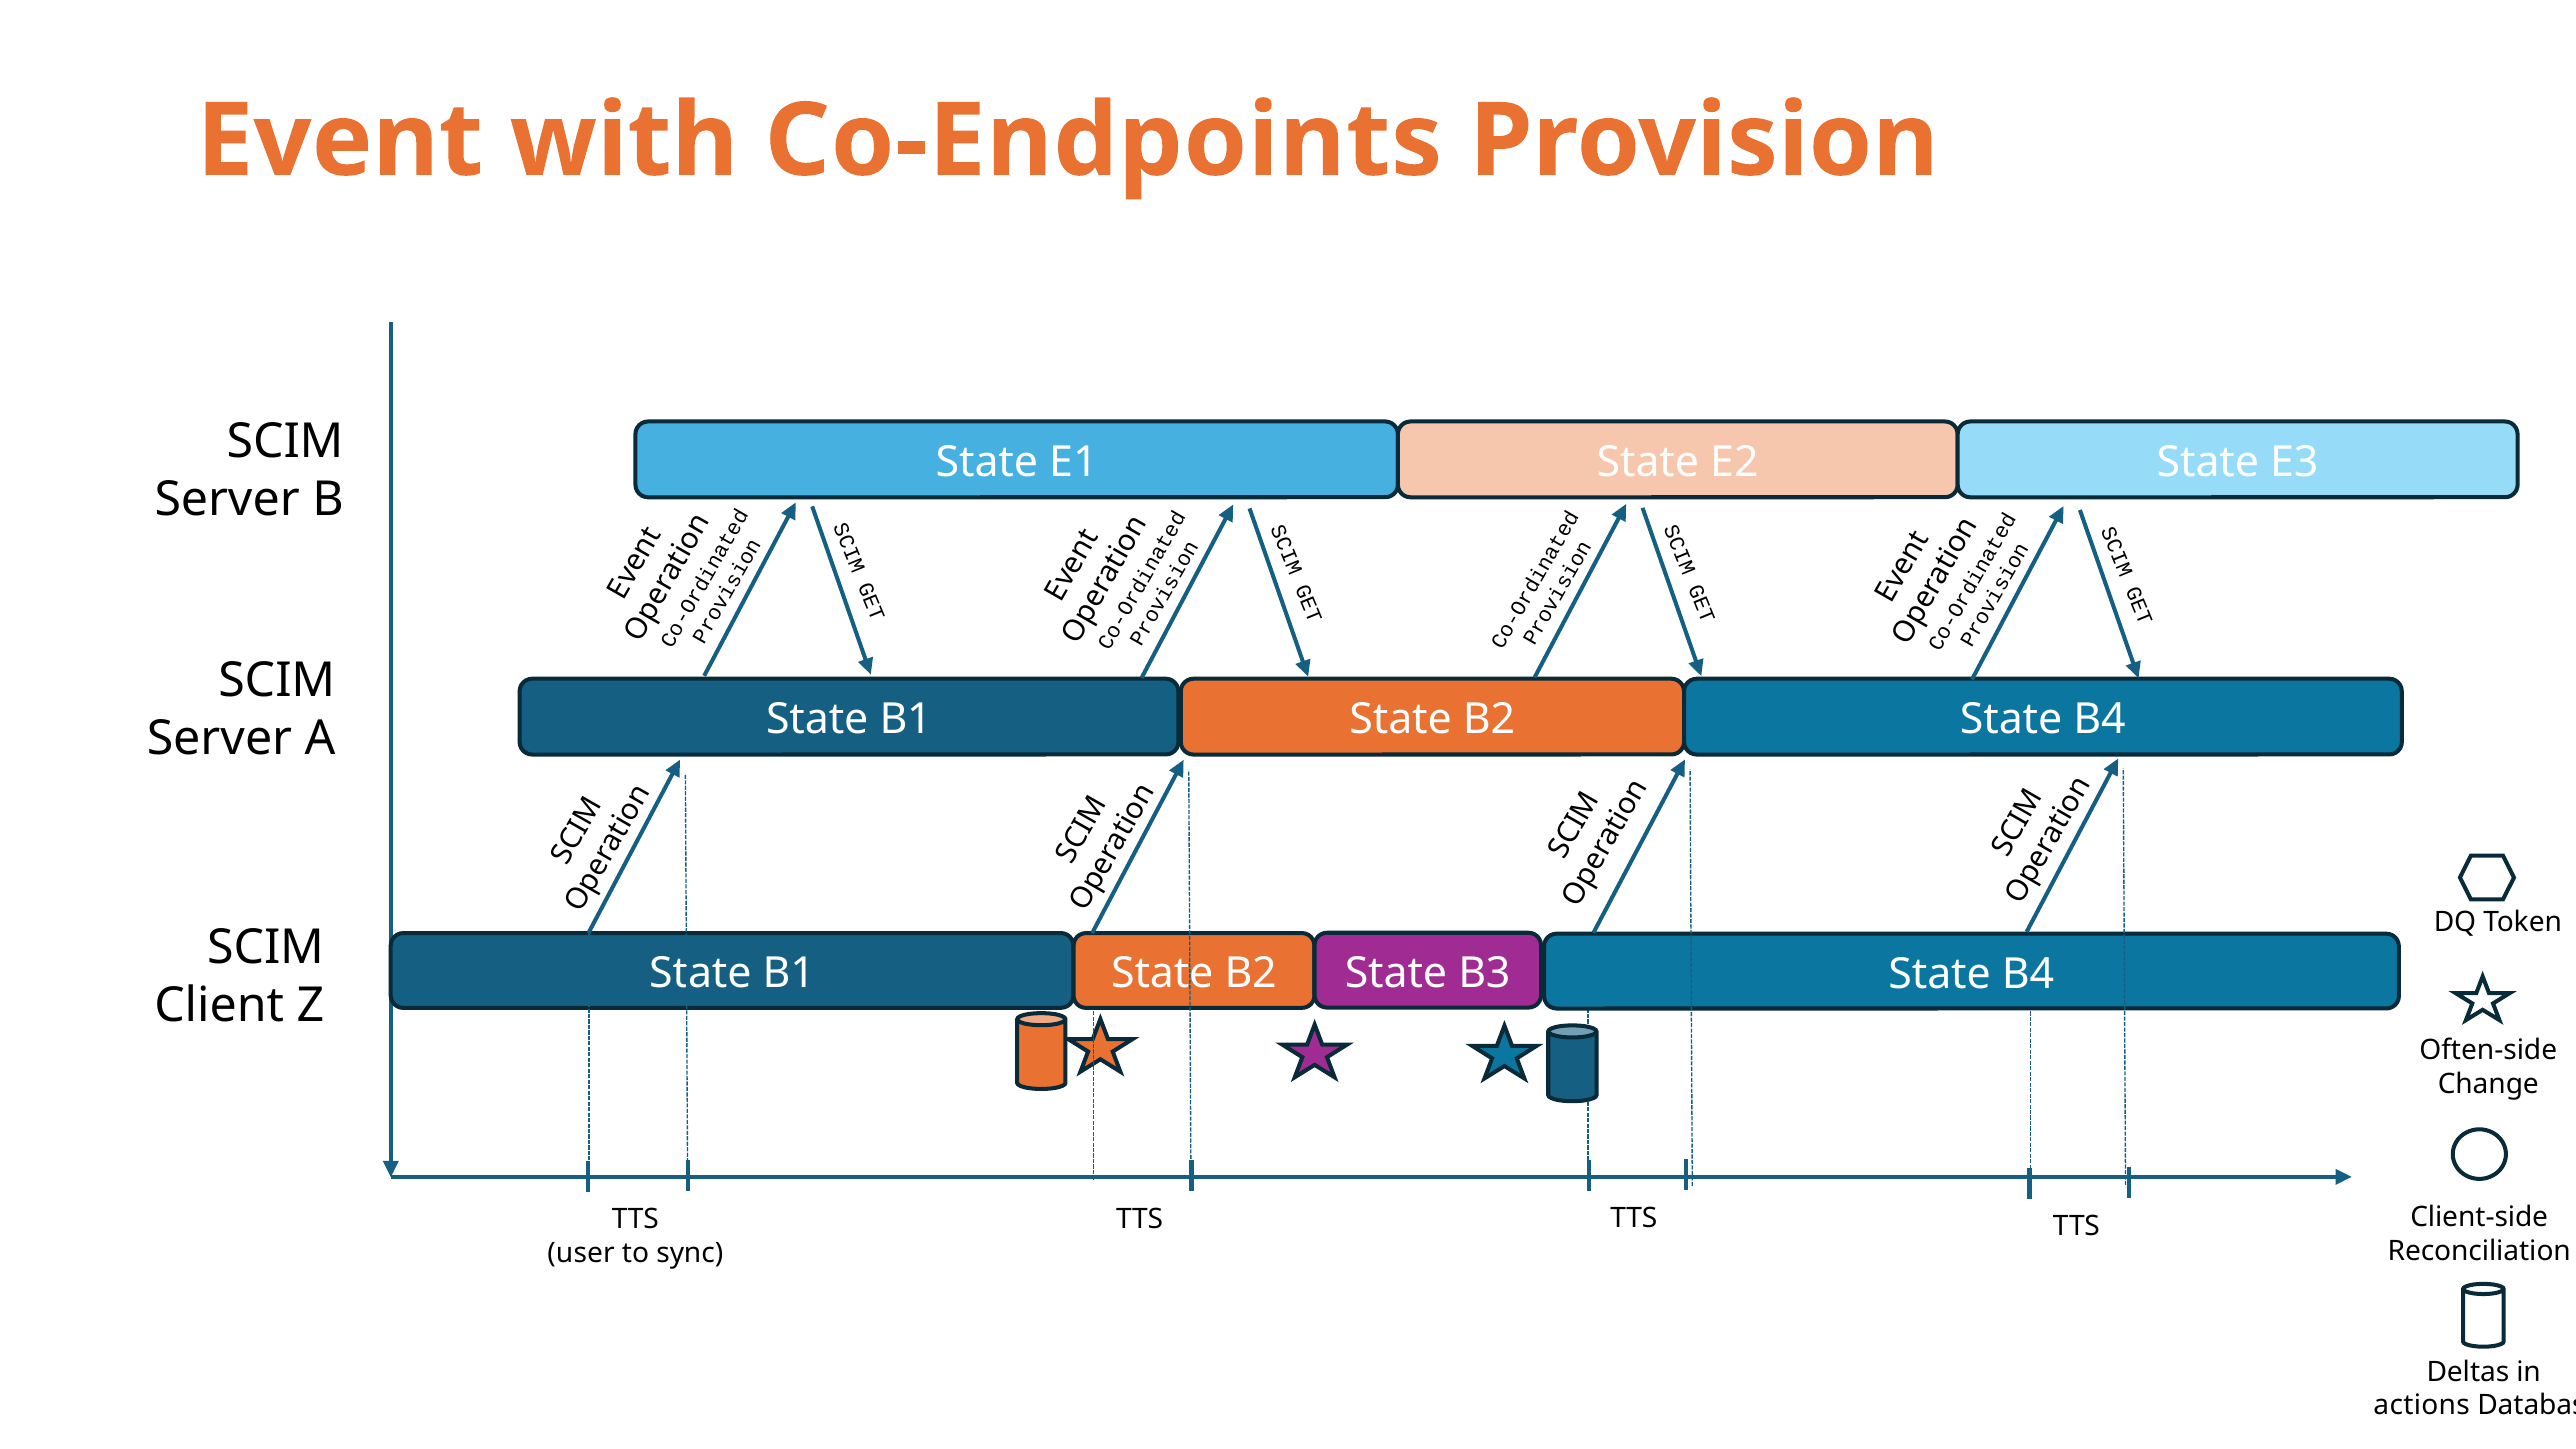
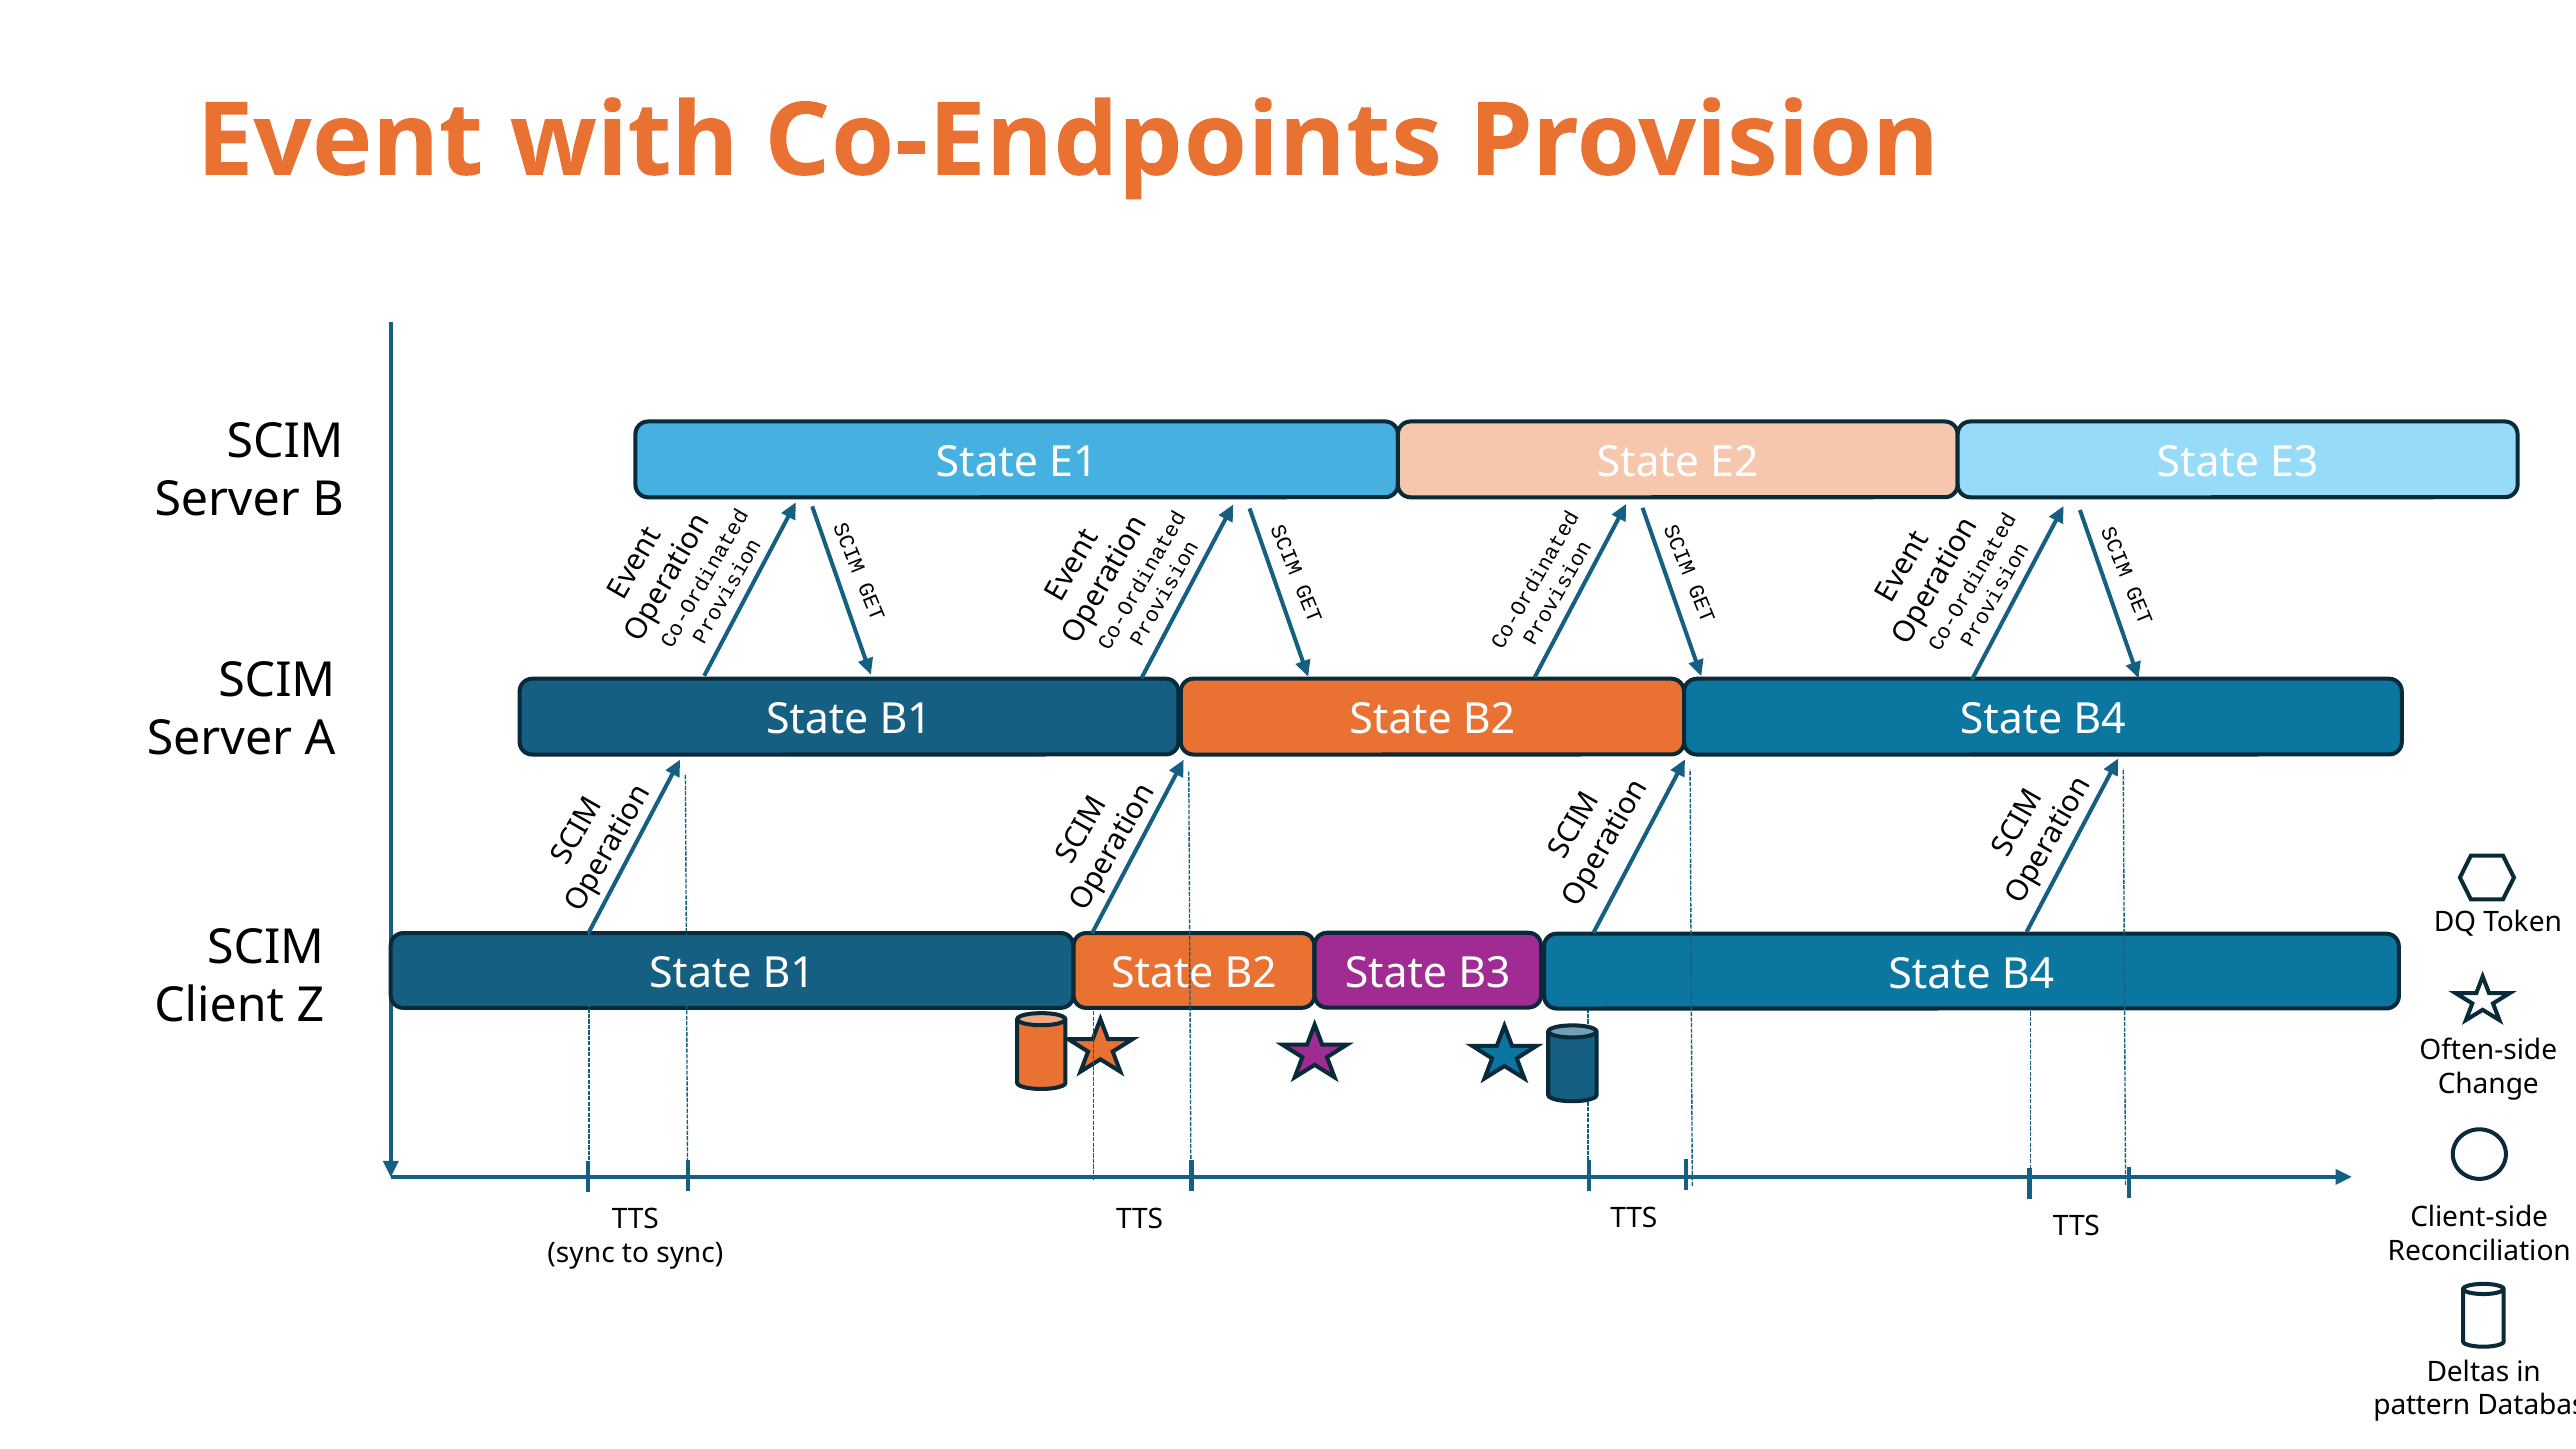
user at (581, 1253): user -> sync
actions: actions -> pattern
